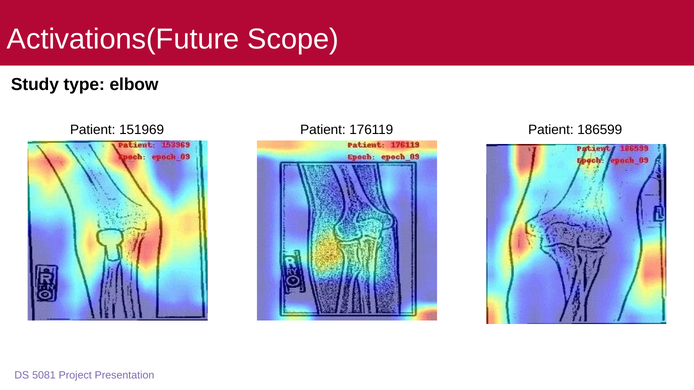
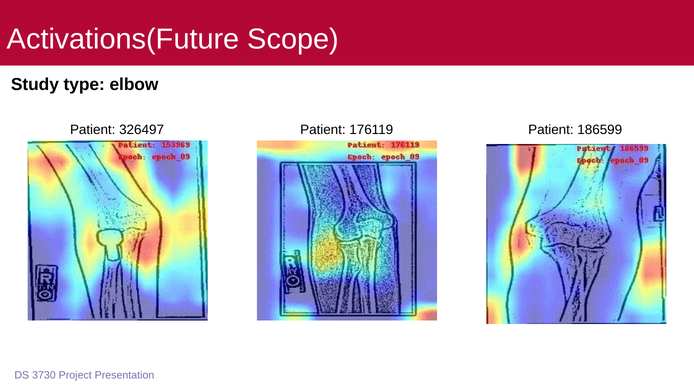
151969: 151969 -> 326497
5081: 5081 -> 3730
